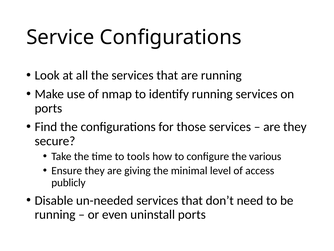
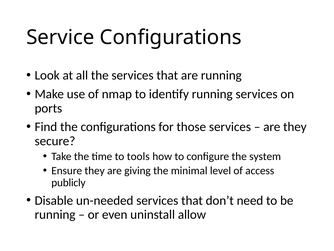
various: various -> system
uninstall ports: ports -> allow
